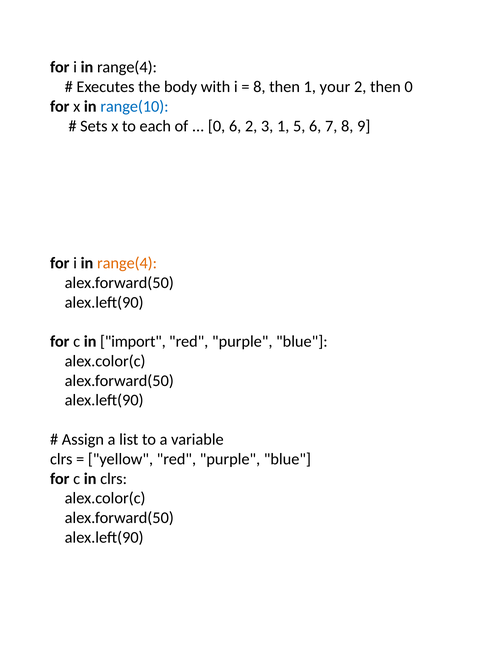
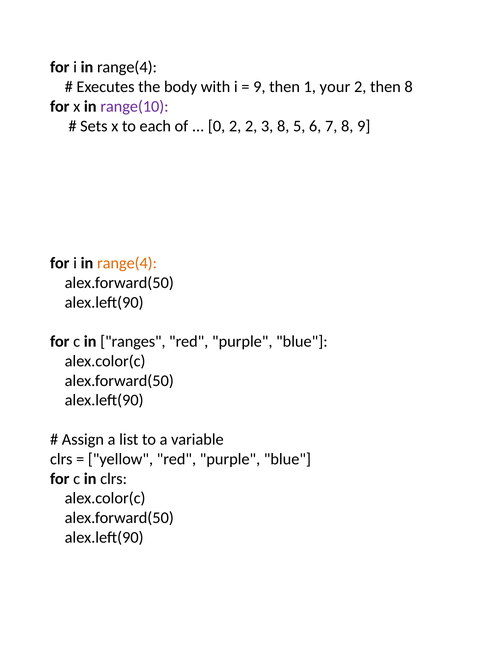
8 at (259, 87): 8 -> 9
then 0: 0 -> 8
range(10 colour: blue -> purple
0 6: 6 -> 2
3 1: 1 -> 8
import: import -> ranges
